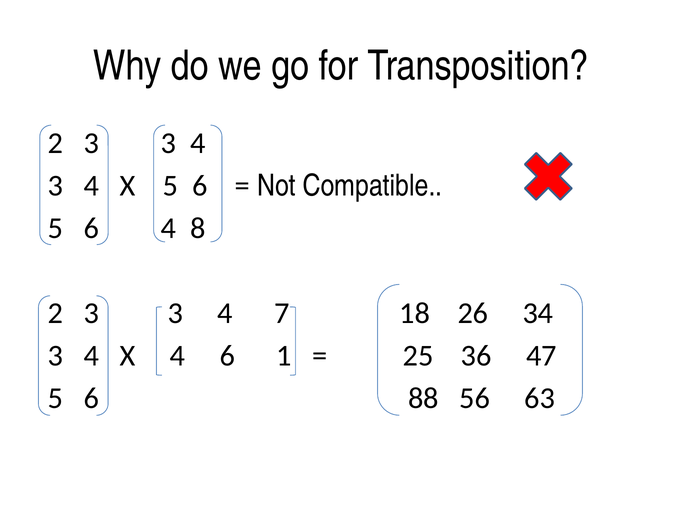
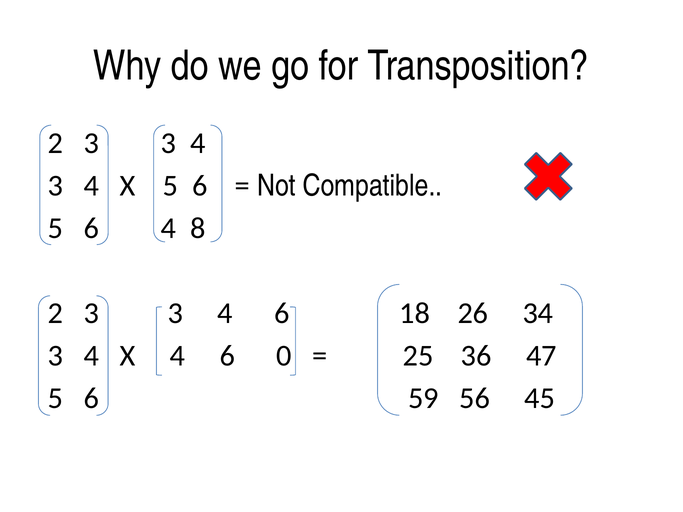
3 4 7: 7 -> 6
1: 1 -> 0
88: 88 -> 59
63: 63 -> 45
